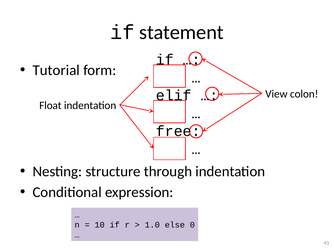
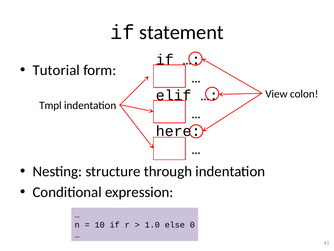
Float: Float -> Tmpl
free: free -> here
